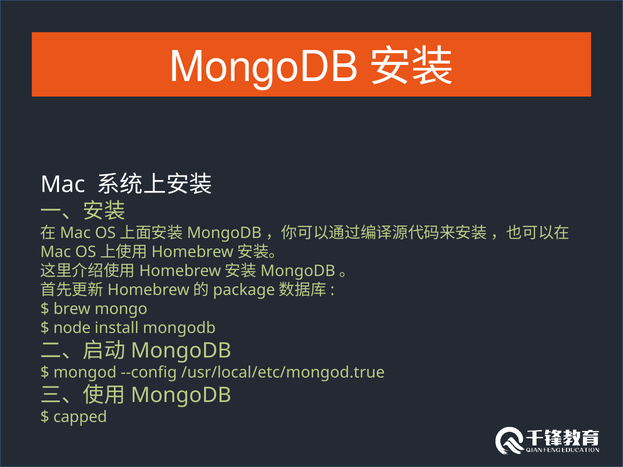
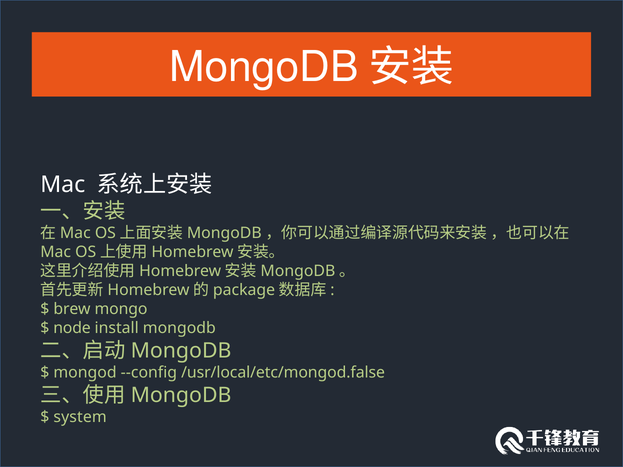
/usr/local/etc/mongod.true: /usr/local/etc/mongod.true -> /usr/local/etc/mongod.false
capped: capped -> system
